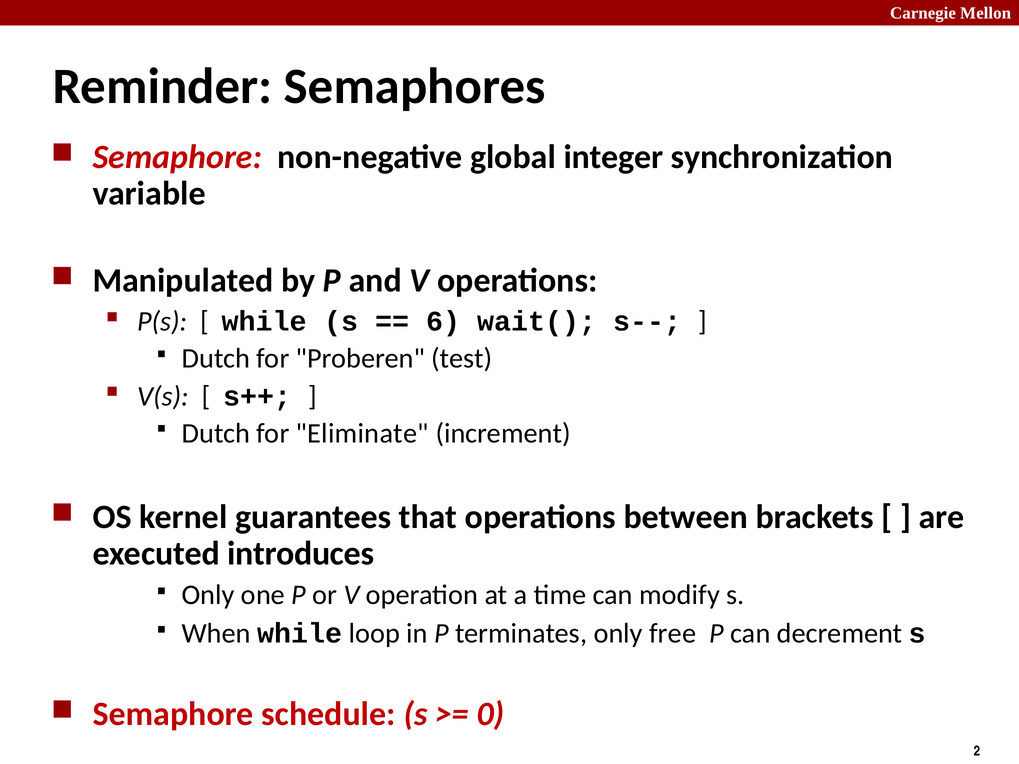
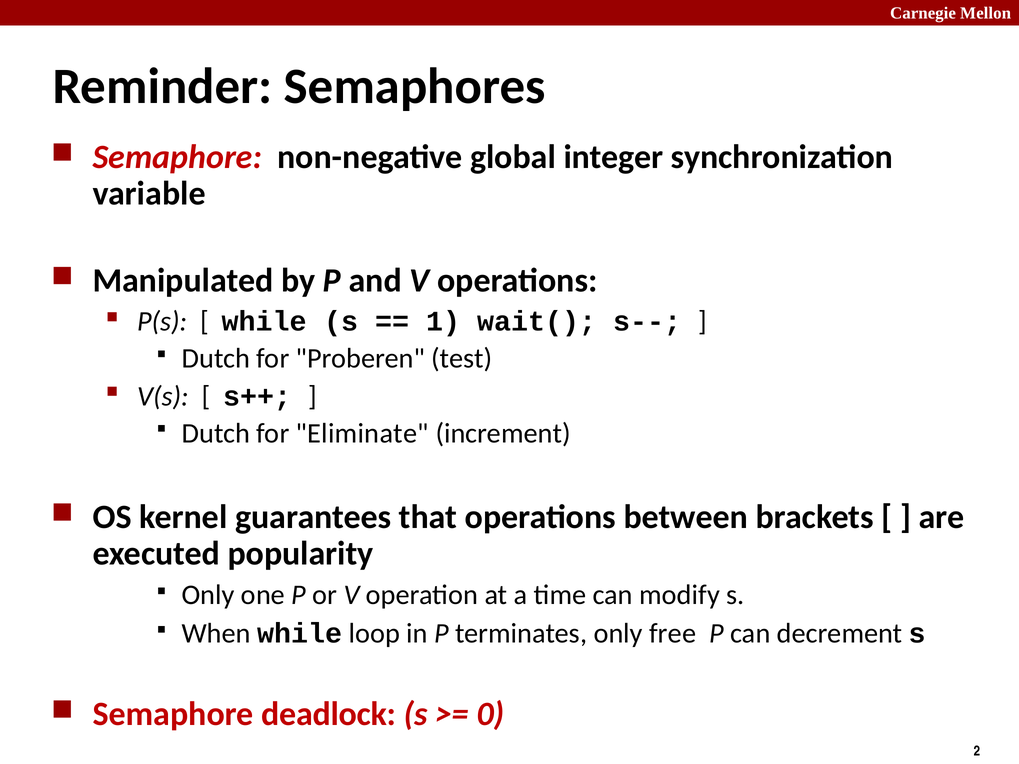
6: 6 -> 1
introduces: introduces -> popularity
schedule: schedule -> deadlock
